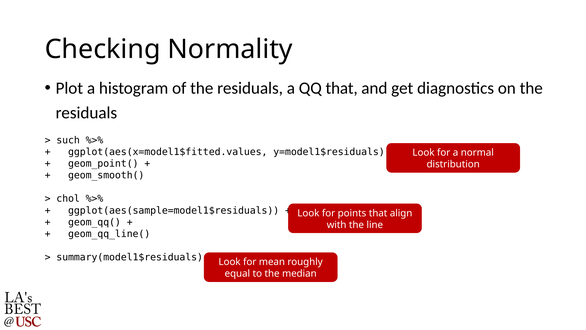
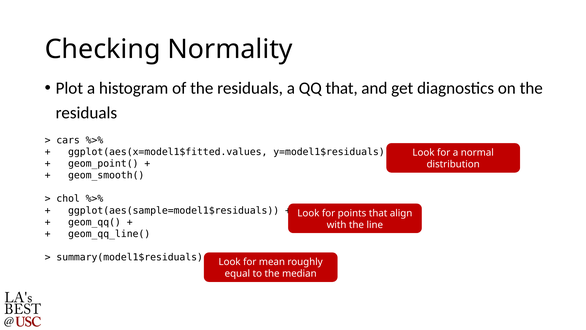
such: such -> cars
